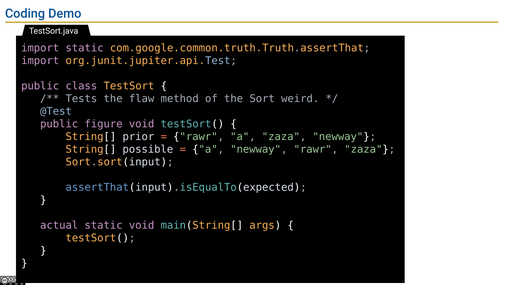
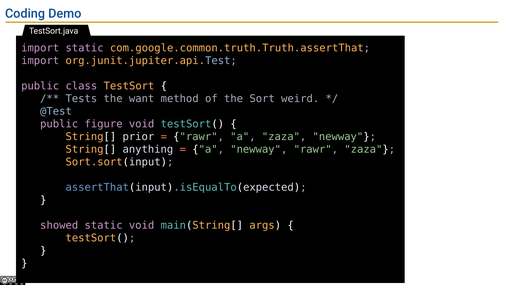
flaw: flaw -> want
possible: possible -> anything
actual: actual -> showed
